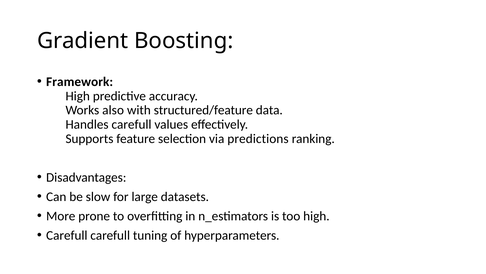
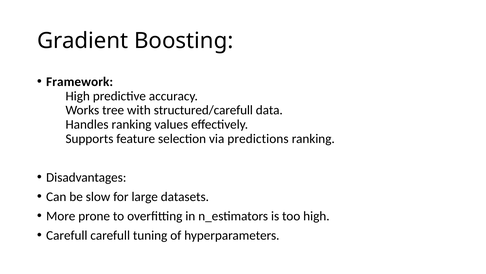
also: also -> tree
structured/feature: structured/feature -> structured/carefull
Handles carefull: carefull -> ranking
